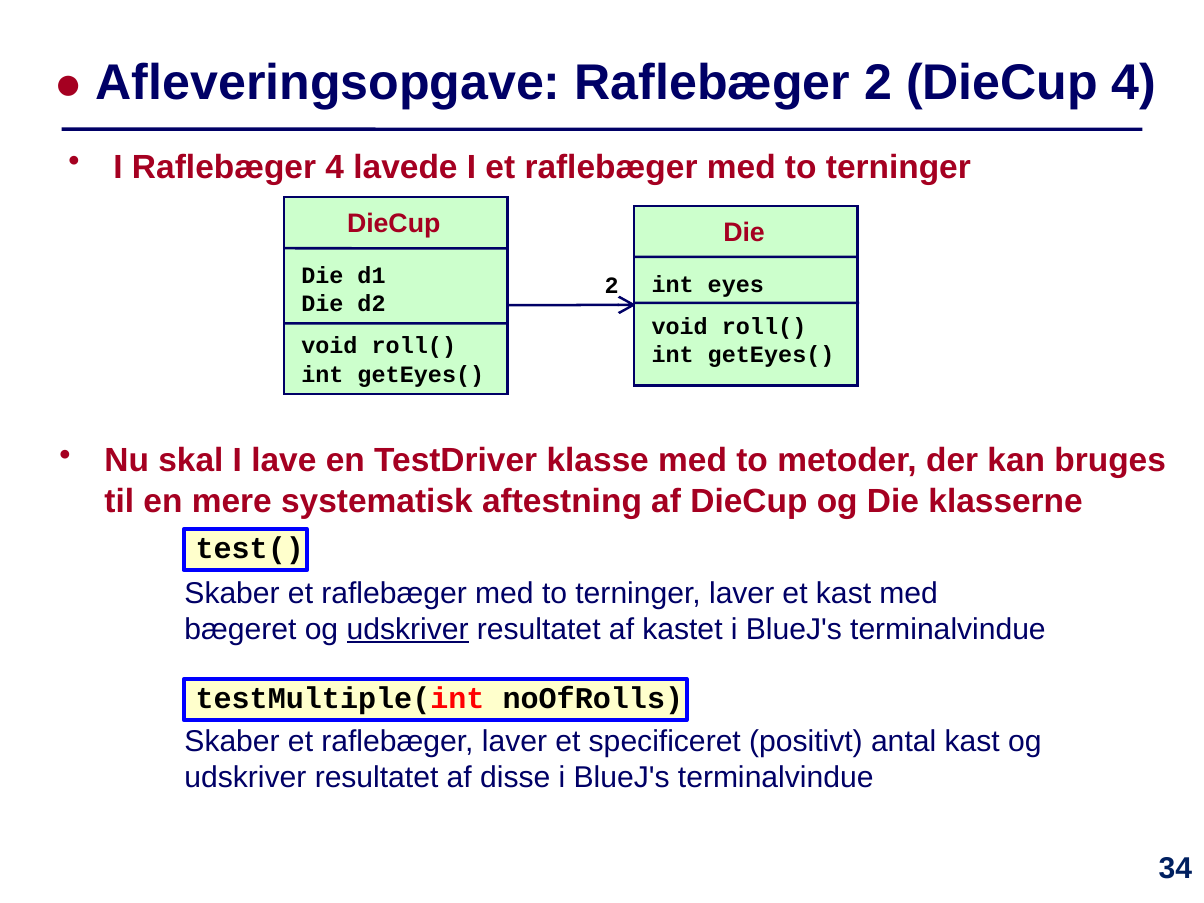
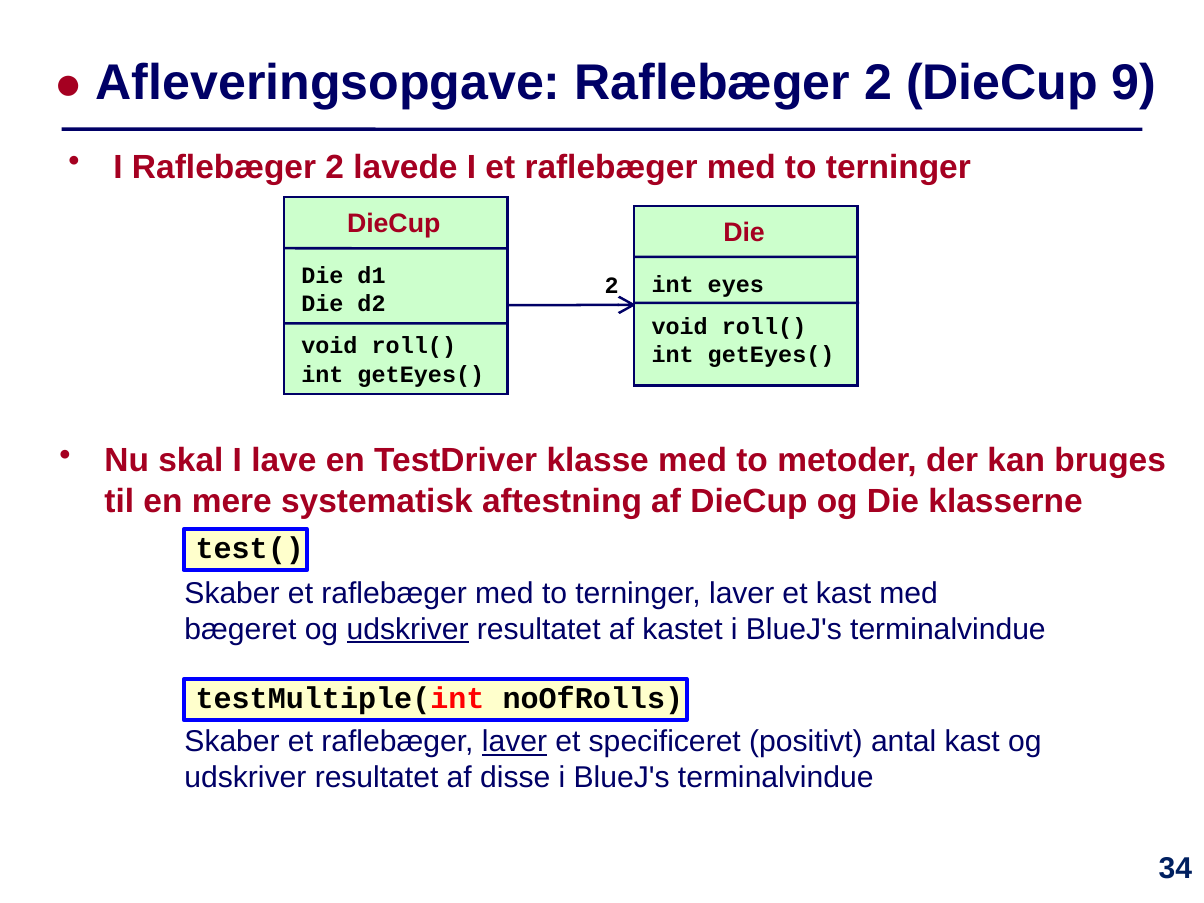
DieCup 4: 4 -> 9
I Raflebæger 4: 4 -> 2
laver at (514, 742) underline: none -> present
